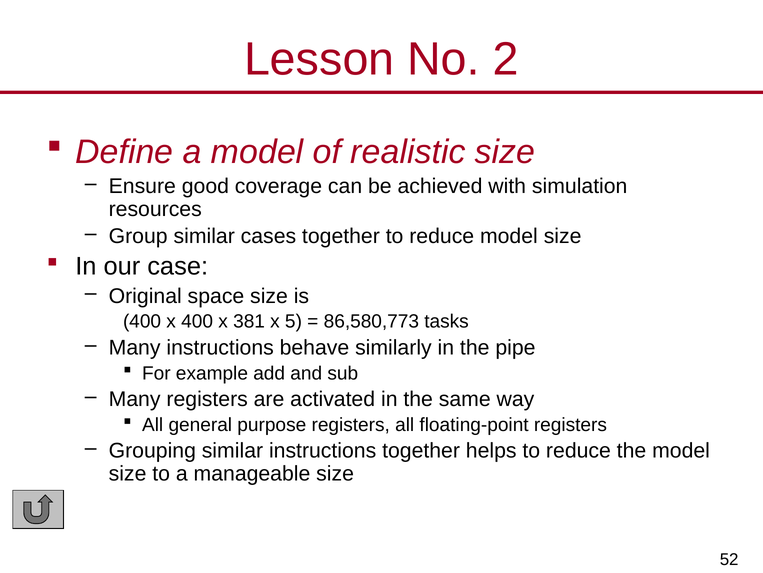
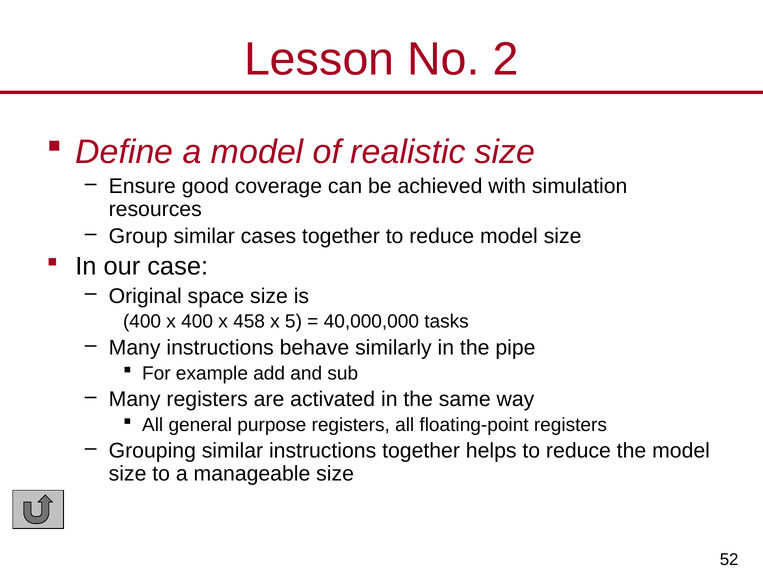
381: 381 -> 458
86,580,773: 86,580,773 -> 40,000,000
